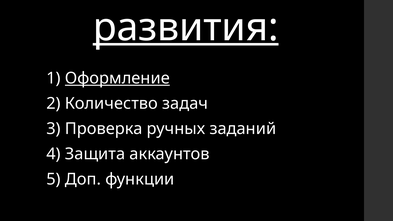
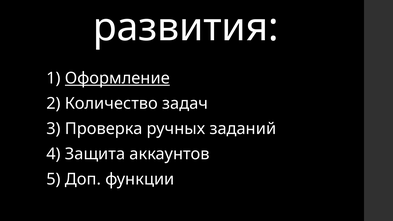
развития underline: present -> none
